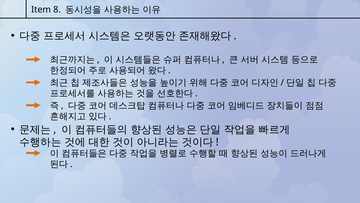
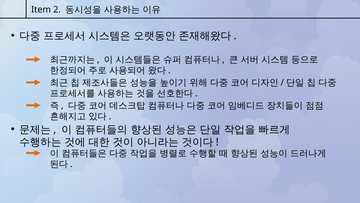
8: 8 -> 2
